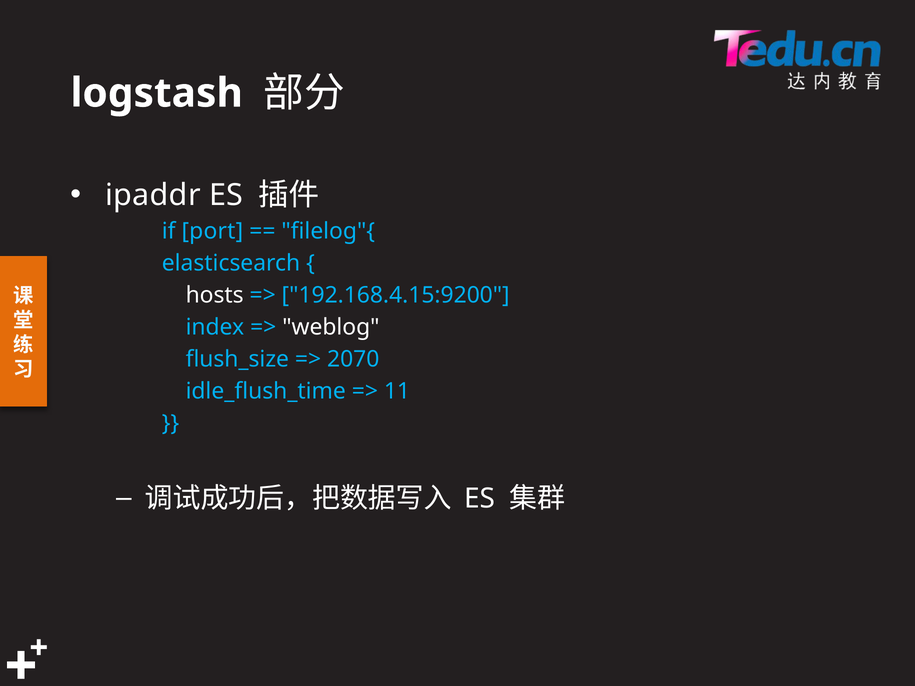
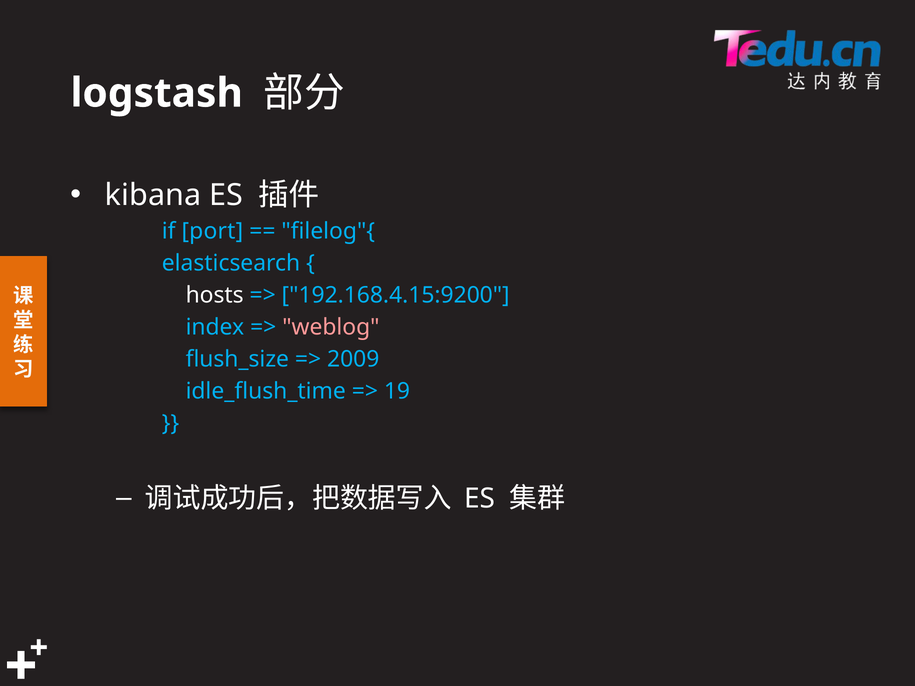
ipaddr: ipaddr -> kibana
weblog colour: white -> pink
2070: 2070 -> 2009
11: 11 -> 19
